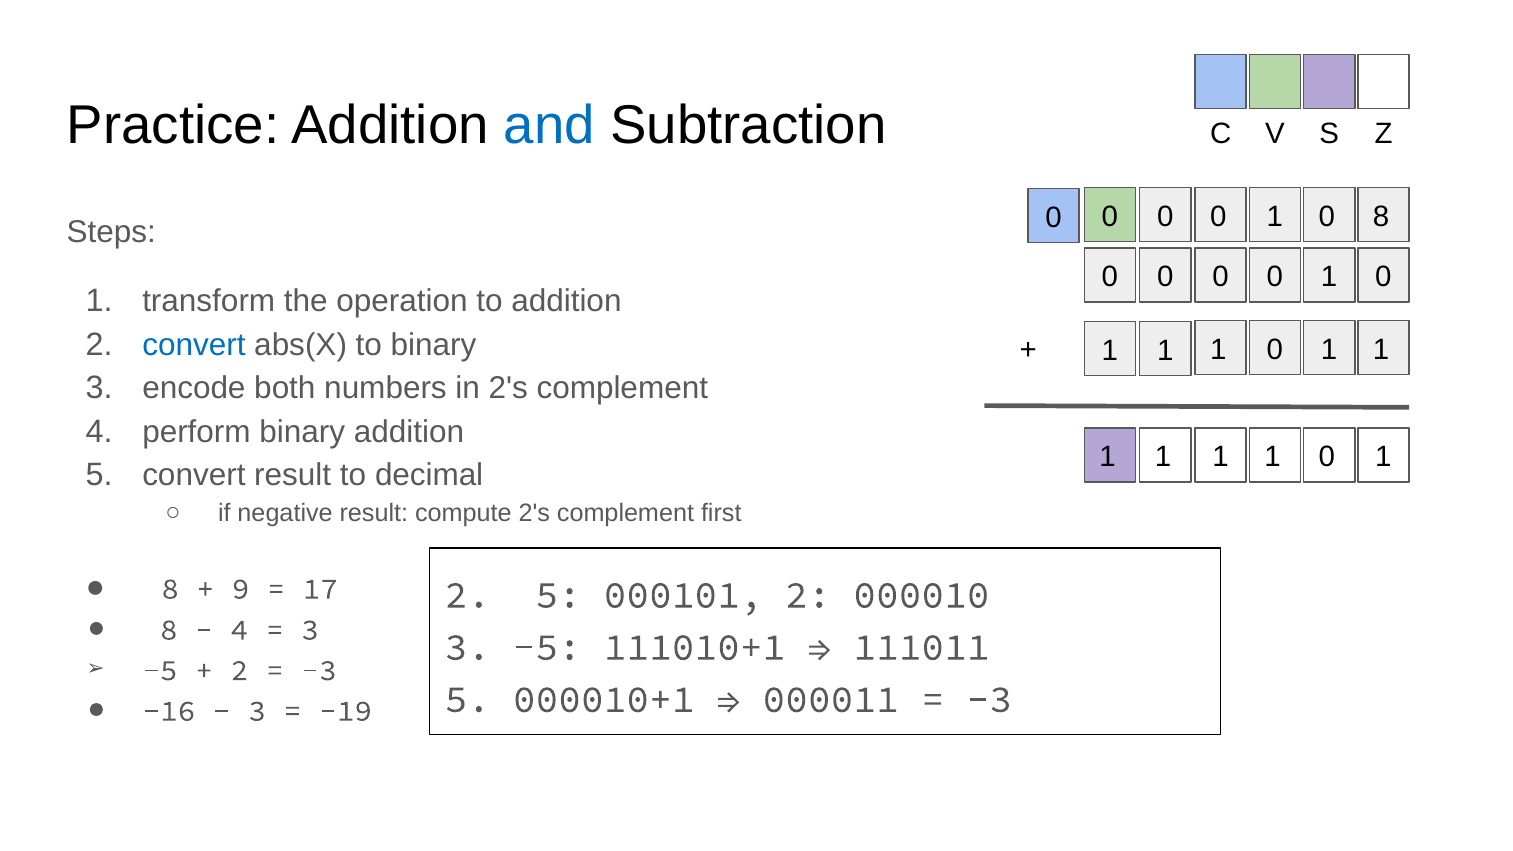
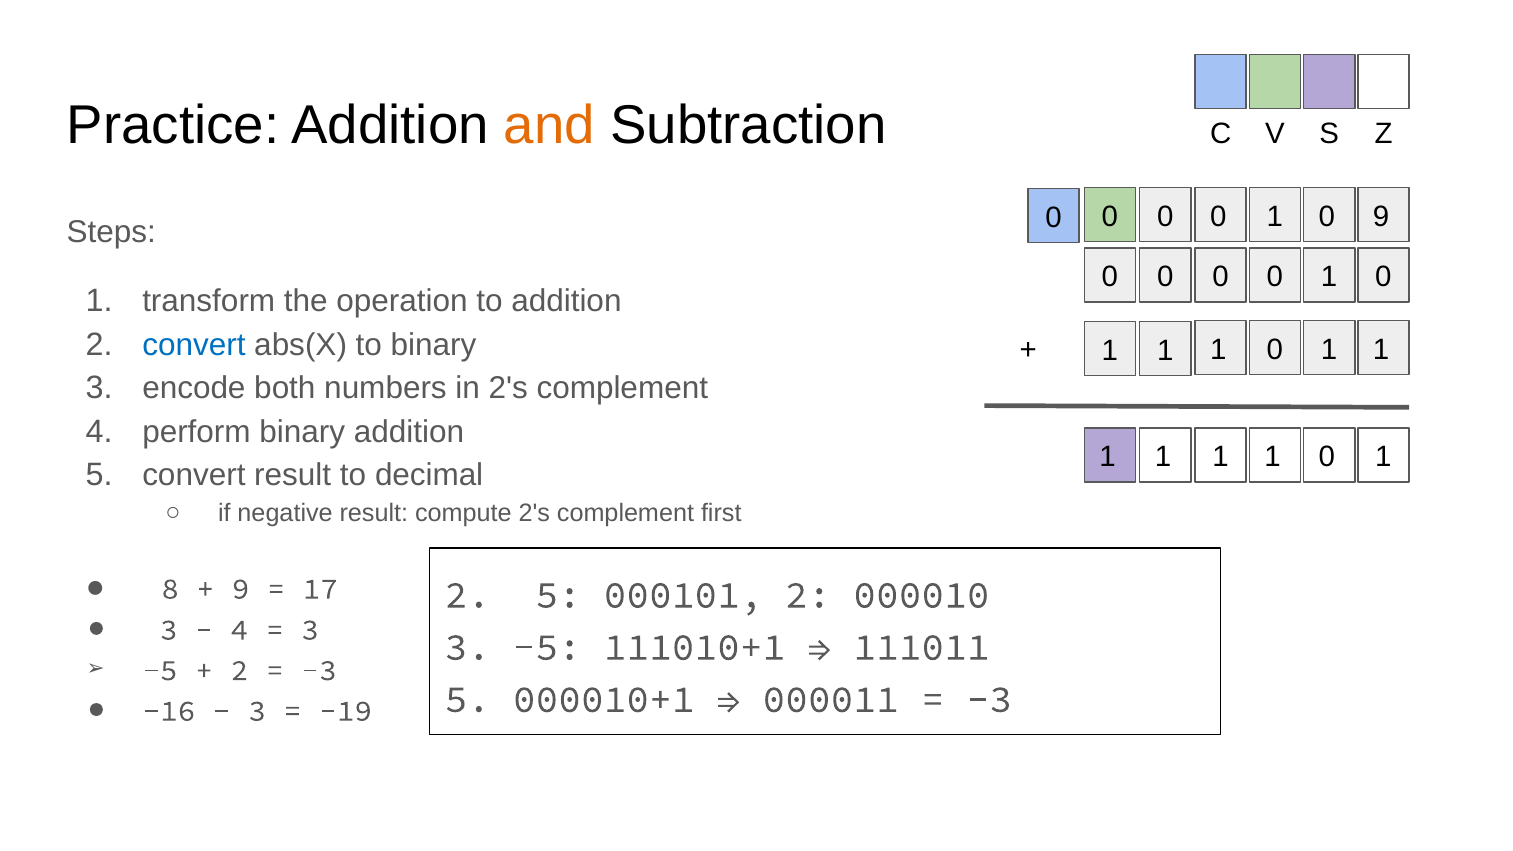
and colour: blue -> orange
0 8: 8 -> 9
8 at (169, 630): 8 -> 3
